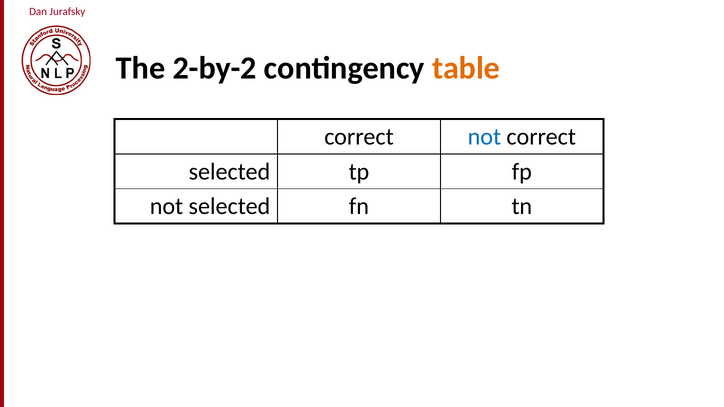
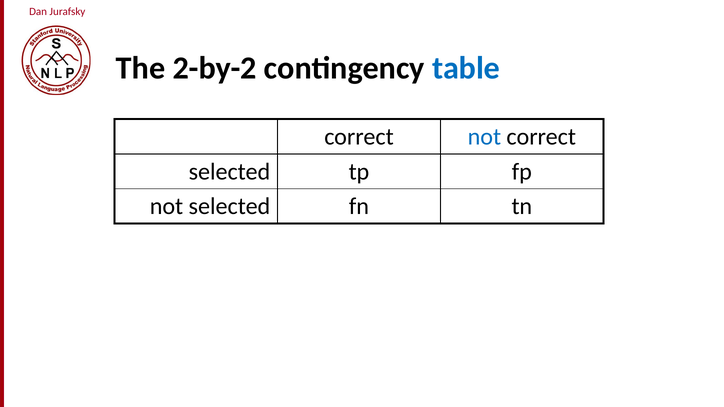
table colour: orange -> blue
